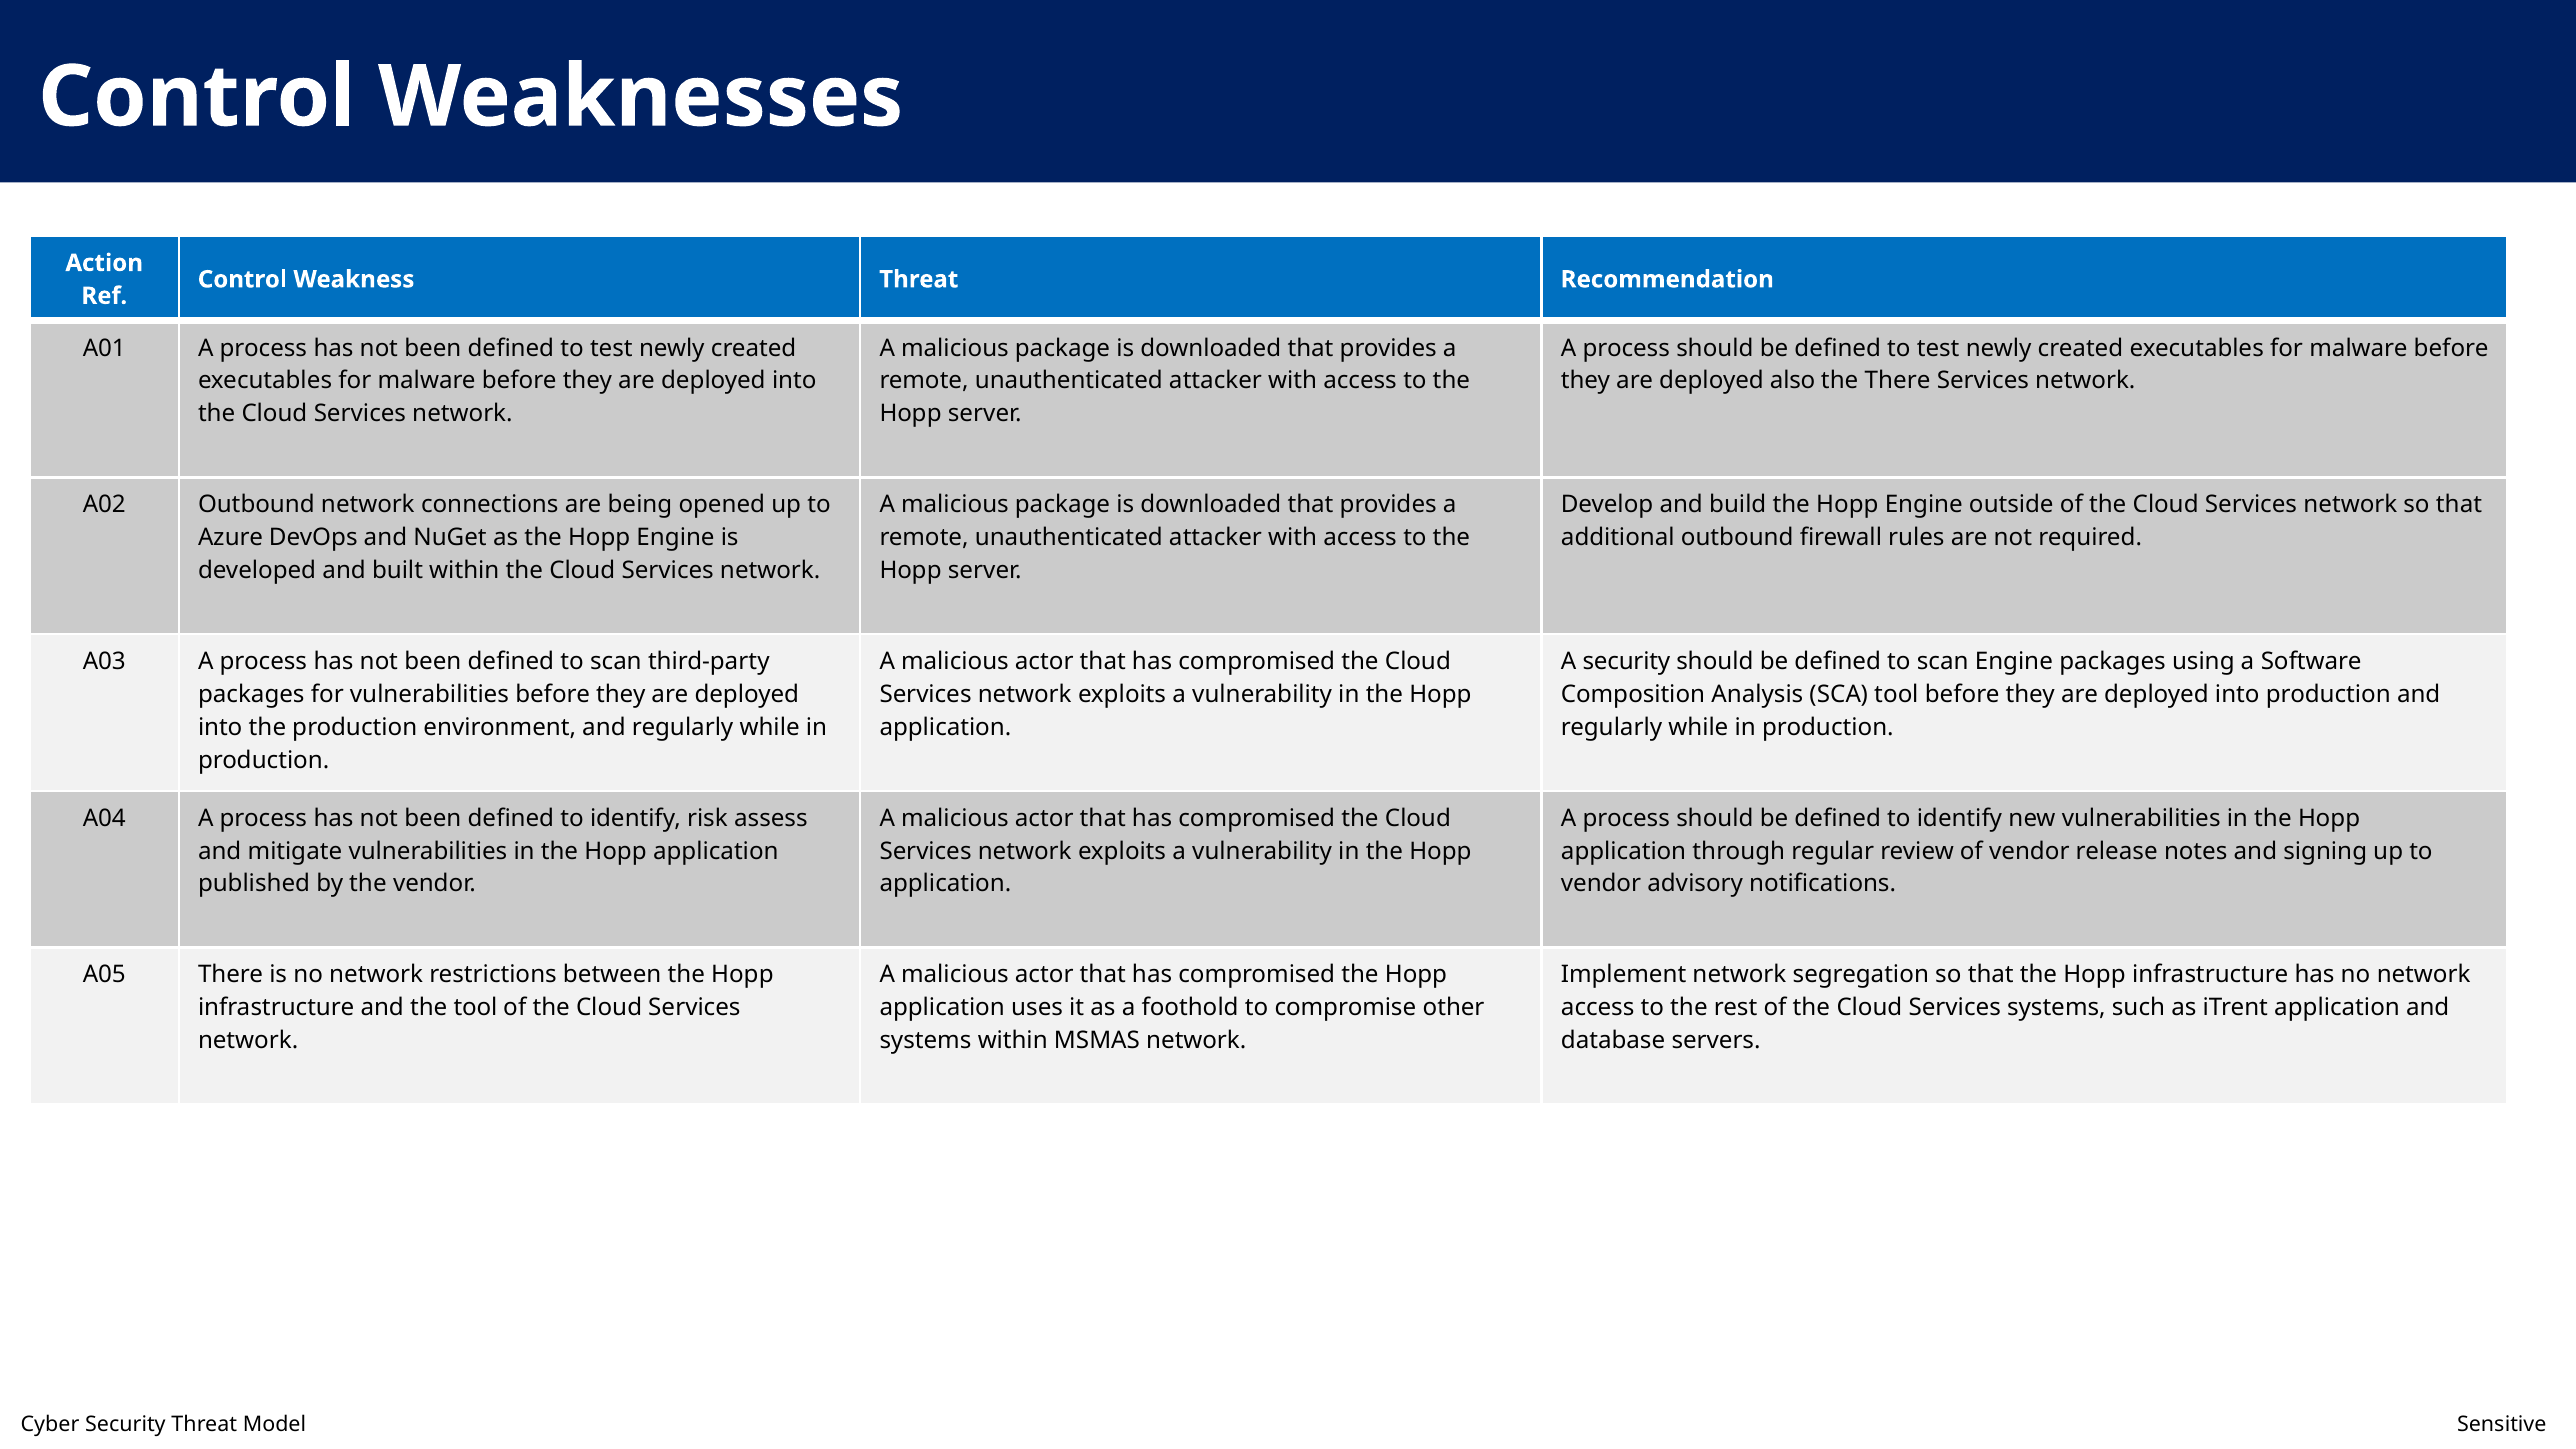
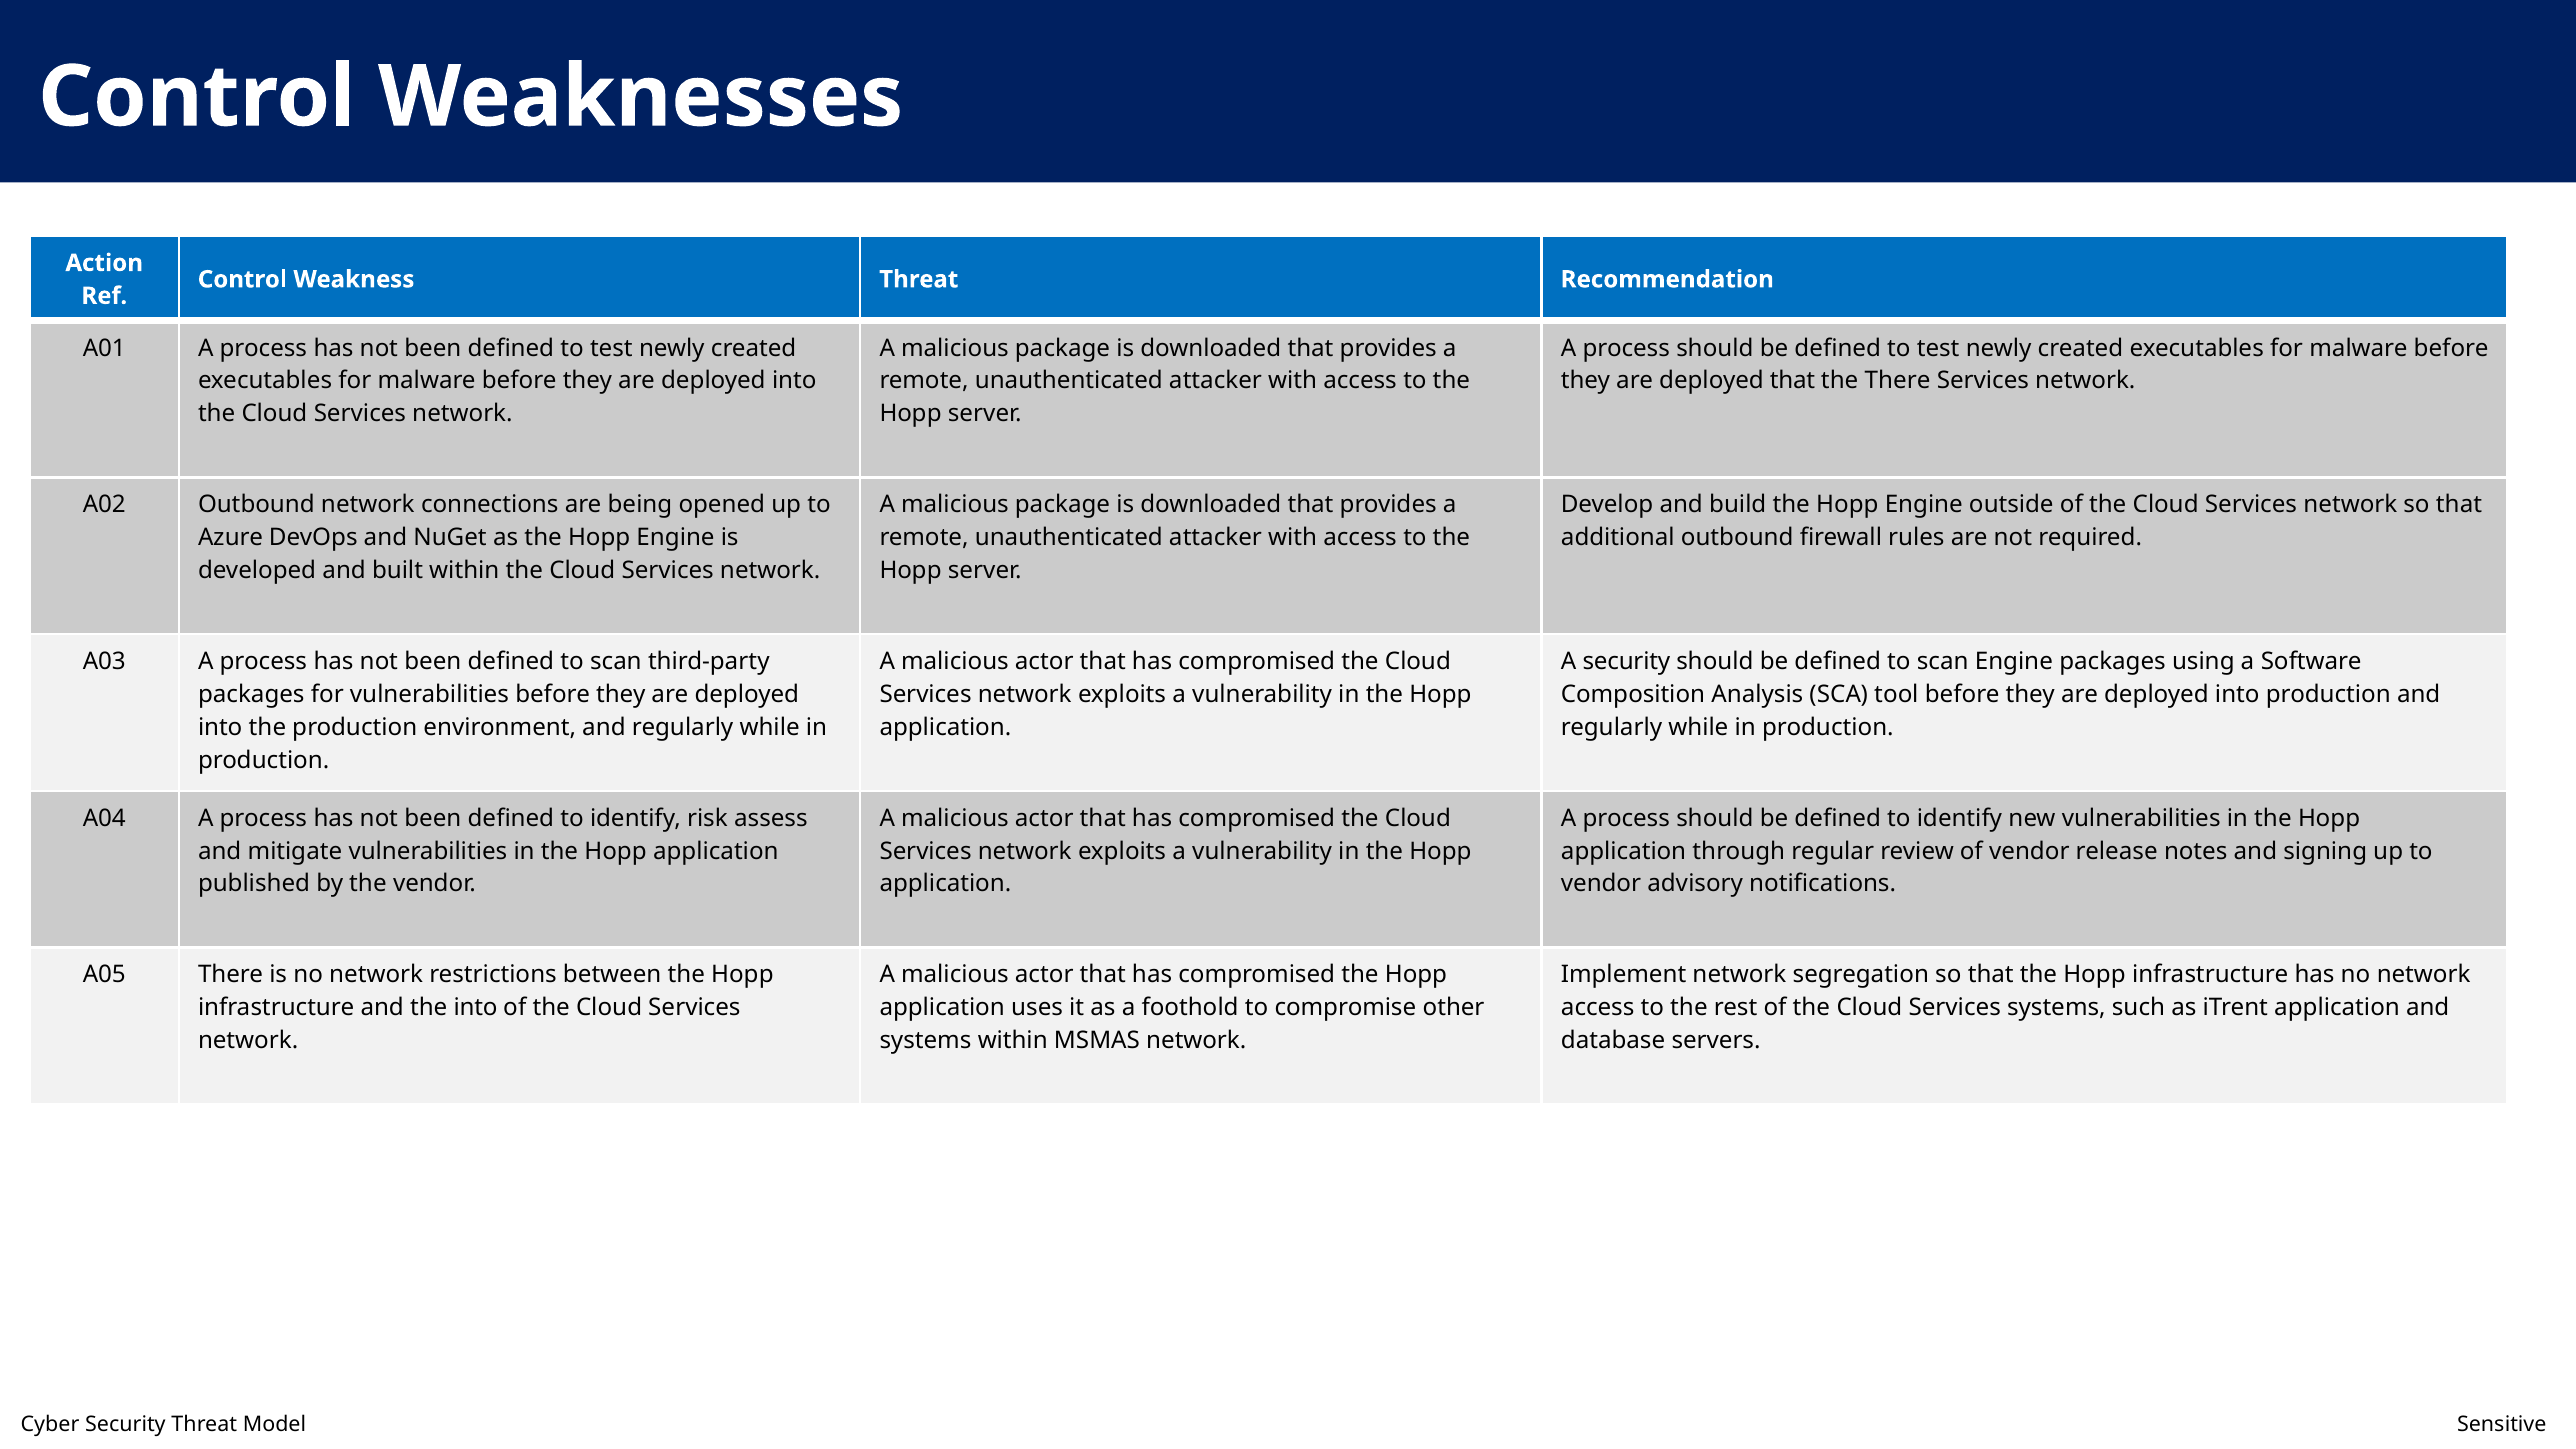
deployed also: also -> that
the tool: tool -> into
